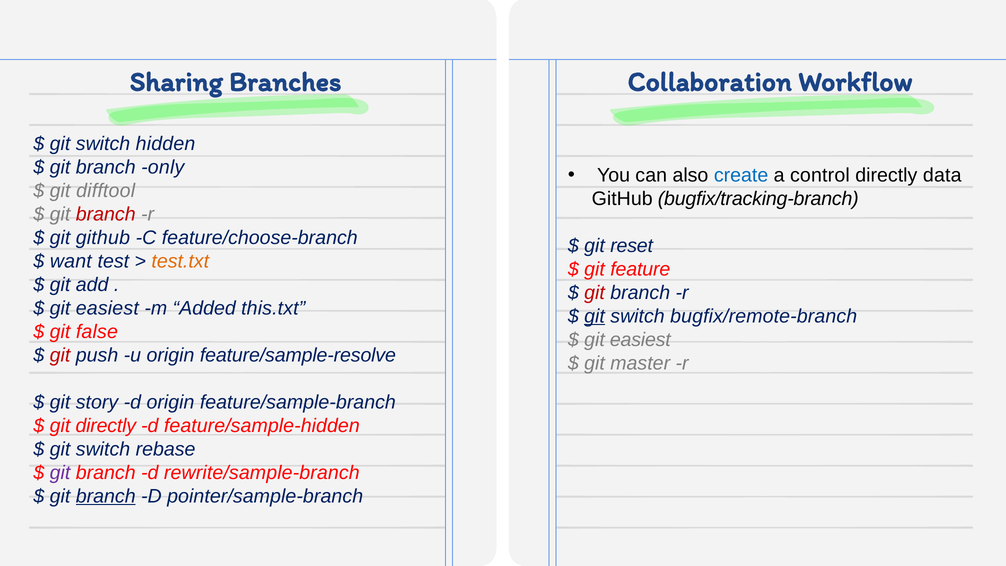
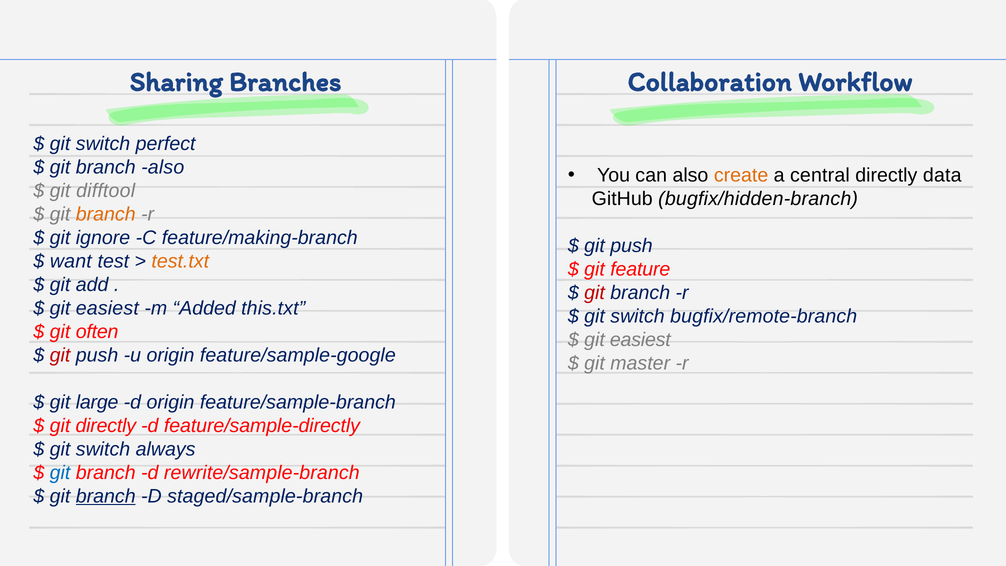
hidden: hidden -> perfect
branch only: only -> also
create colour: blue -> orange
control: control -> central
bugfix/tracking-branch: bugfix/tracking-branch -> bugfix/hidden-branch
branch at (106, 214) colour: red -> orange
git github: github -> ignore
feature/choose-branch: feature/choose-branch -> feature/making-branch
reset at (632, 246): reset -> push
git at (594, 316) underline: present -> none
false: false -> often
feature/sample-resolve: feature/sample-resolve -> feature/sample-google
story: story -> large
feature/sample-hidden: feature/sample-hidden -> feature/sample-directly
rebase: rebase -> always
git at (60, 473) colour: purple -> blue
pointer/sample-branch: pointer/sample-branch -> staged/sample-branch
